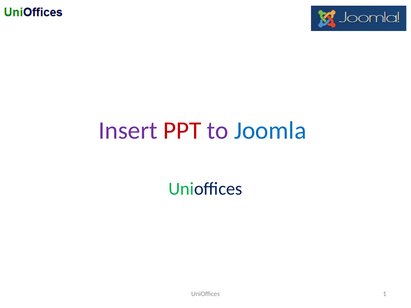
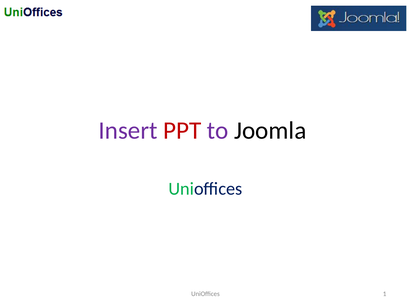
Joomla colour: blue -> black
